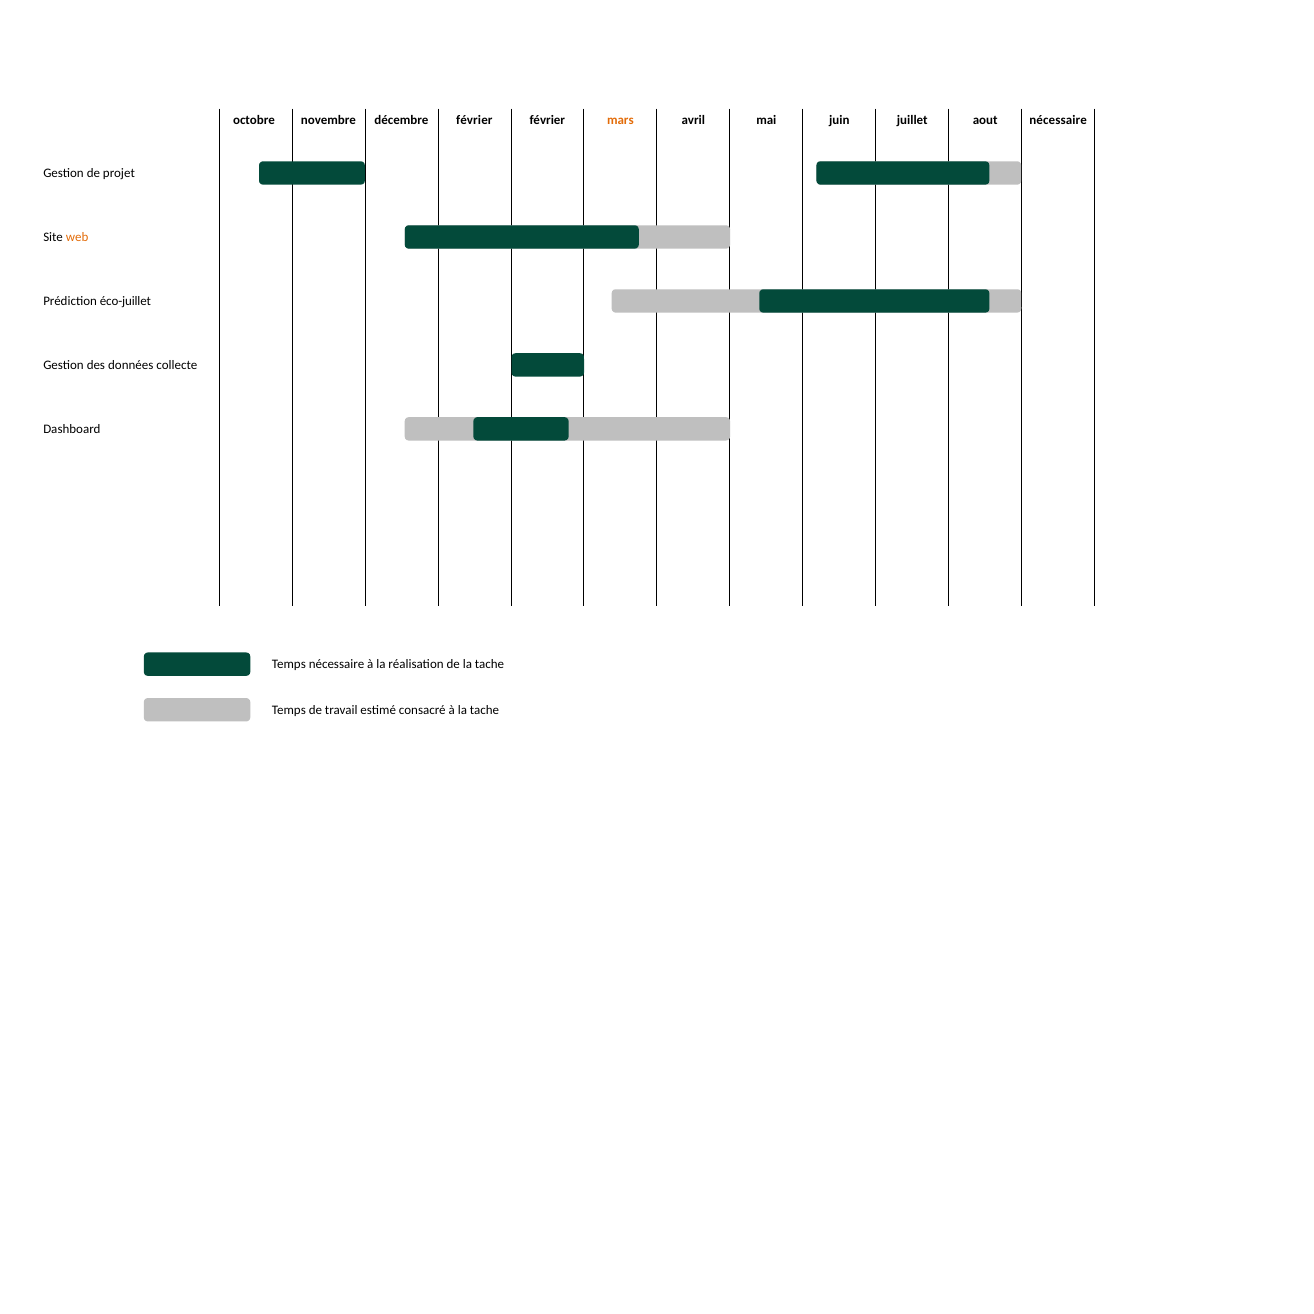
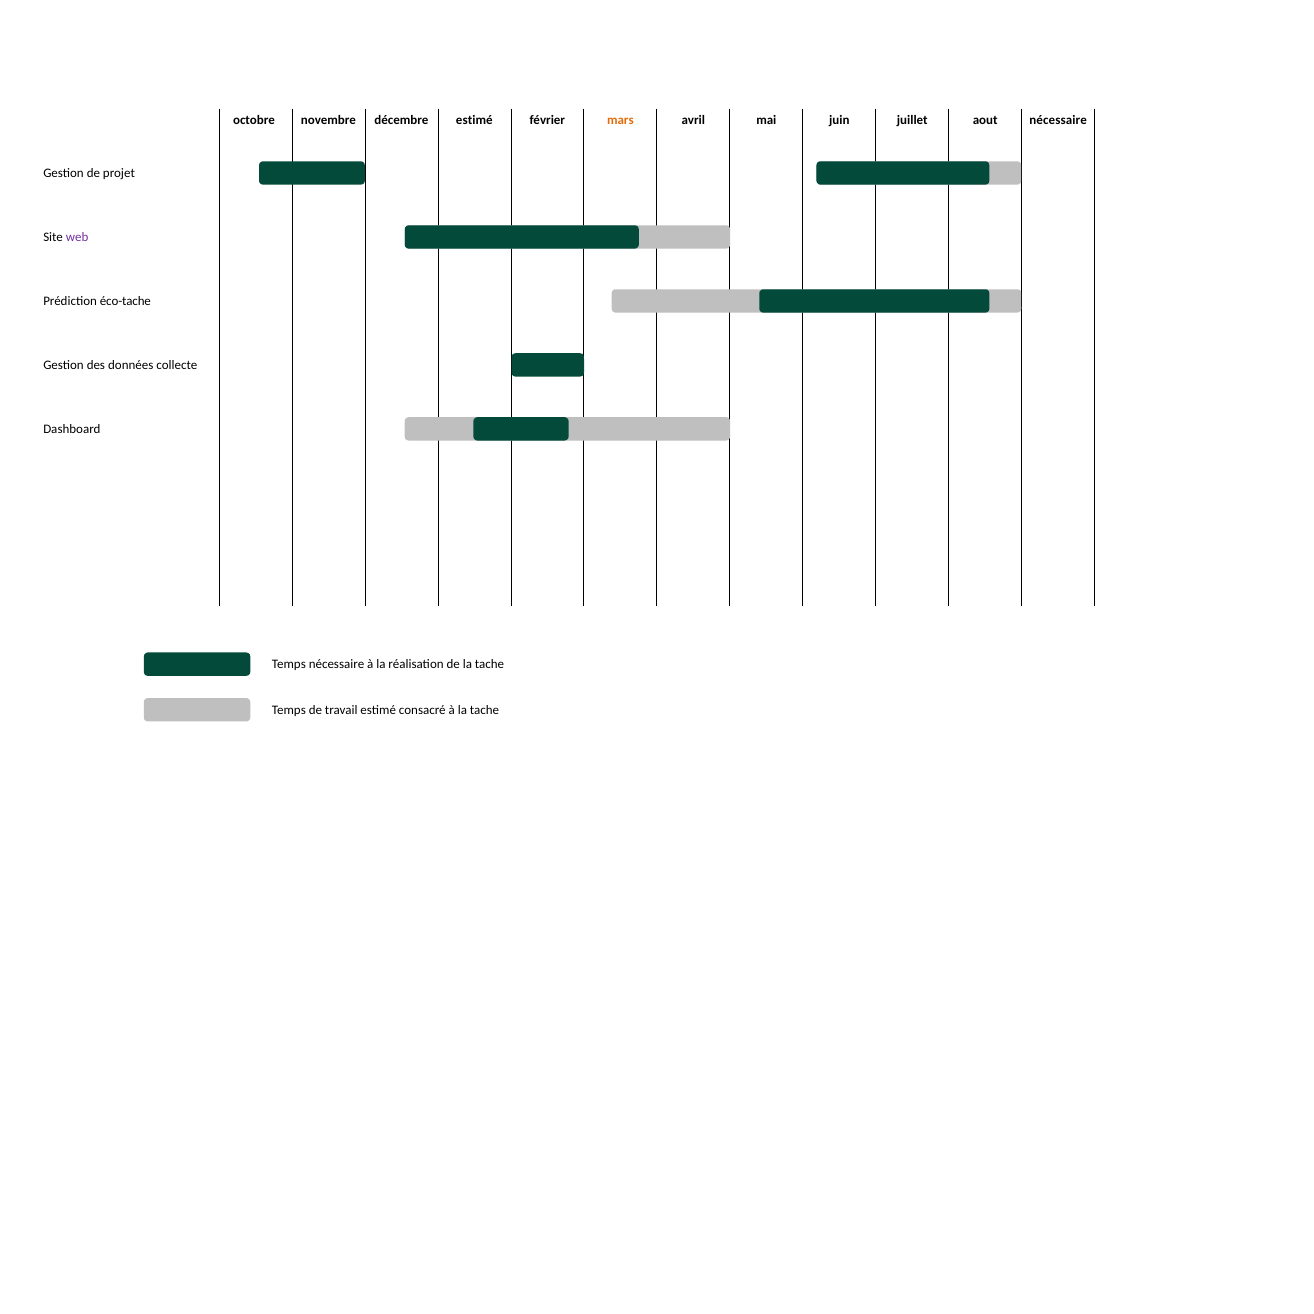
décembre février: février -> estimé
web colour: orange -> purple
éco-juillet: éco-juillet -> éco-tache
